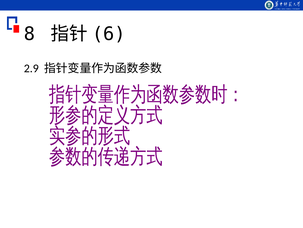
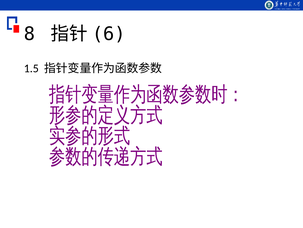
2.9: 2.9 -> 1.5
